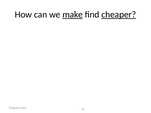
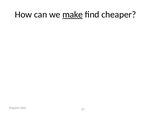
cheaper underline: present -> none
